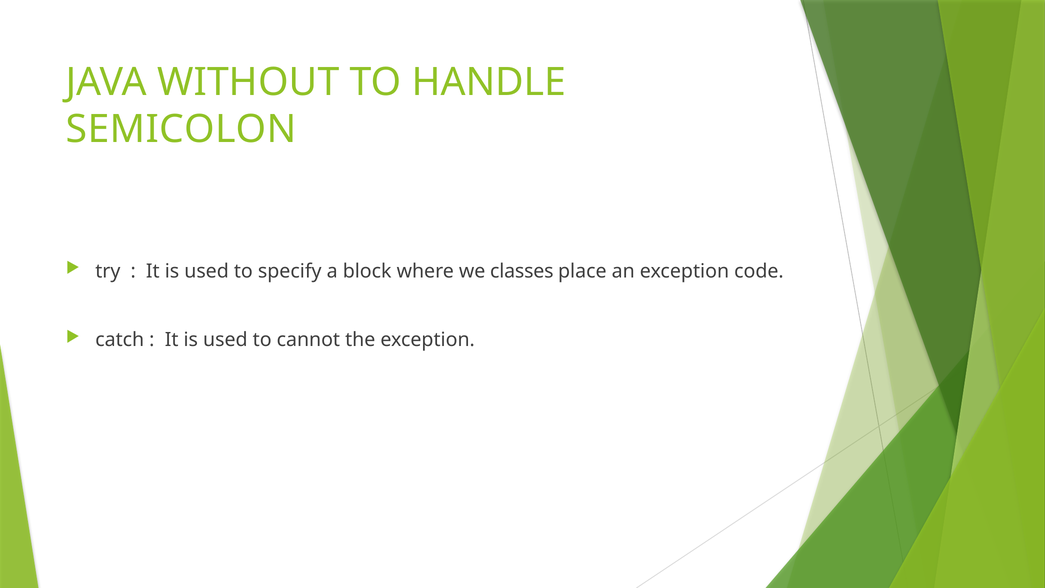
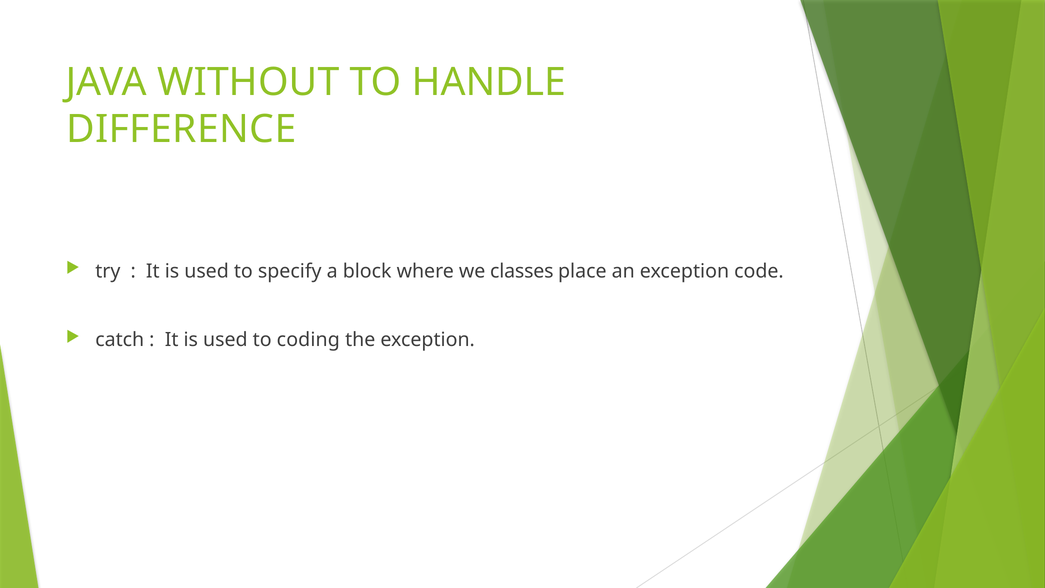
SEMICOLON: SEMICOLON -> DIFFERENCE
cannot: cannot -> coding
